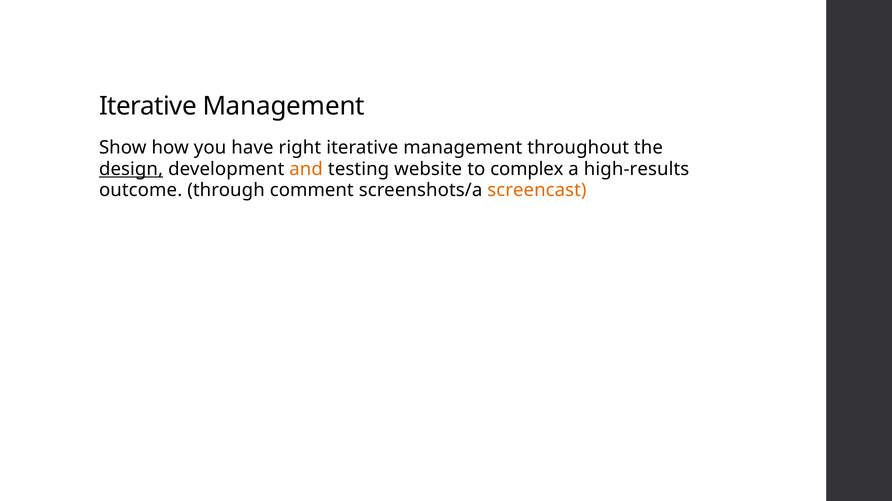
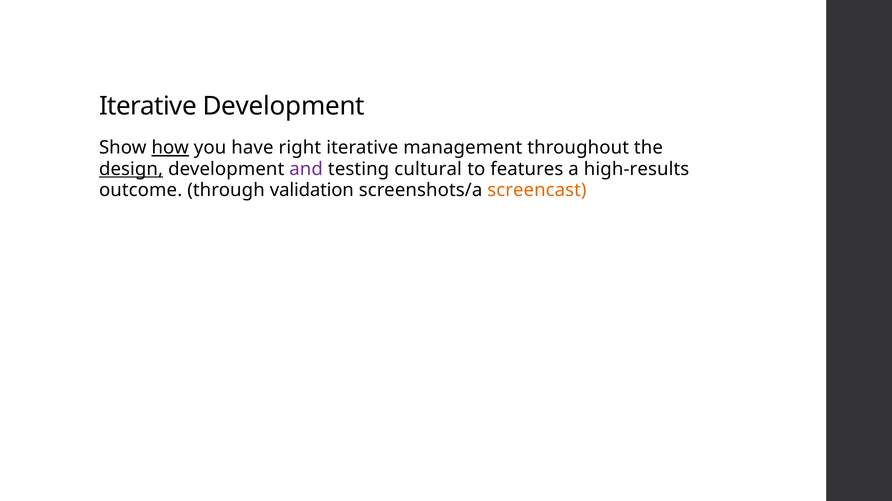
Management at (284, 106): Management -> Development
how underline: none -> present
and colour: orange -> purple
website: website -> cultural
complex: complex -> features
comment: comment -> validation
